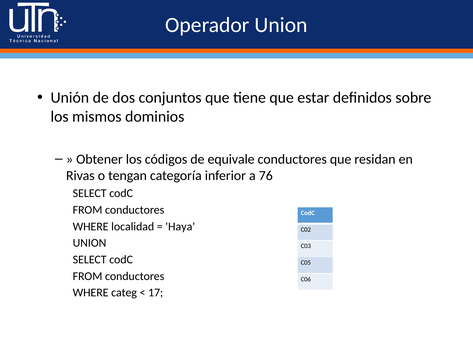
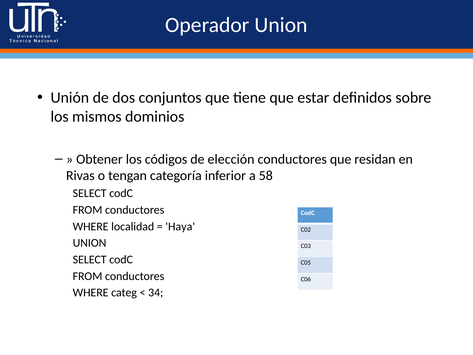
equivale: equivale -> elección
76: 76 -> 58
17: 17 -> 34
